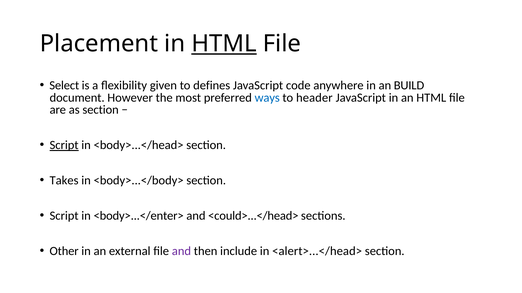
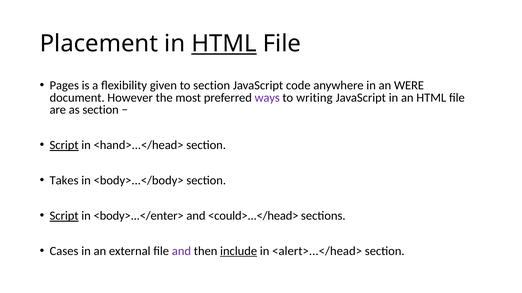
Select: Select -> Pages
to defines: defines -> section
BUILD: BUILD -> WERE
ways colour: blue -> purple
header: header -> writing
<body>...</head>: <body>...</head> -> <hand>...</head>
Script at (64, 216) underline: none -> present
Other: Other -> Cases
include underline: none -> present
